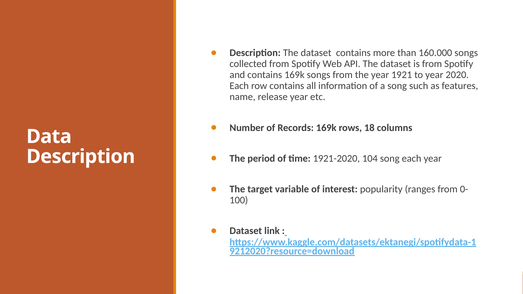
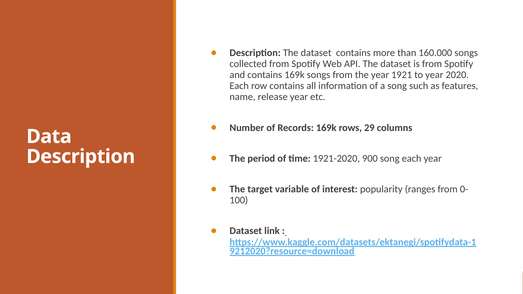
18: 18 -> 29
104: 104 -> 900
